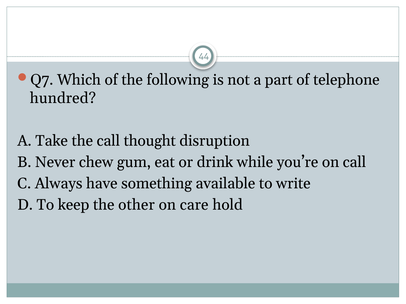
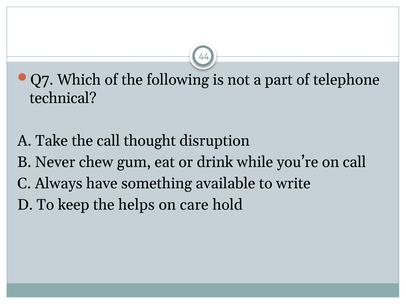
hundred: hundred -> technical
other: other -> helps
